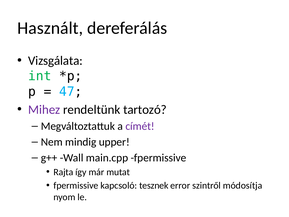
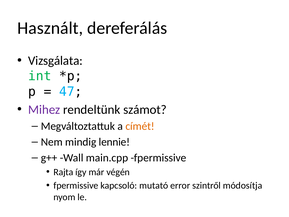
tartozó: tartozó -> számot
címét colour: purple -> orange
upper: upper -> lennie
mutat: mutat -> végén
tesznek: tesznek -> mutató
